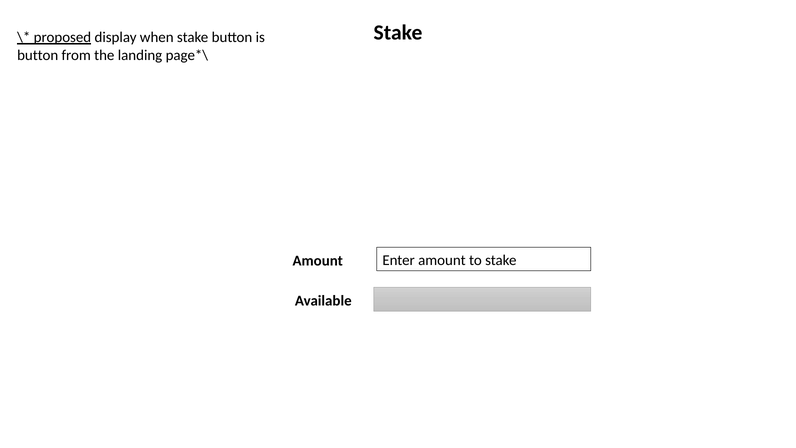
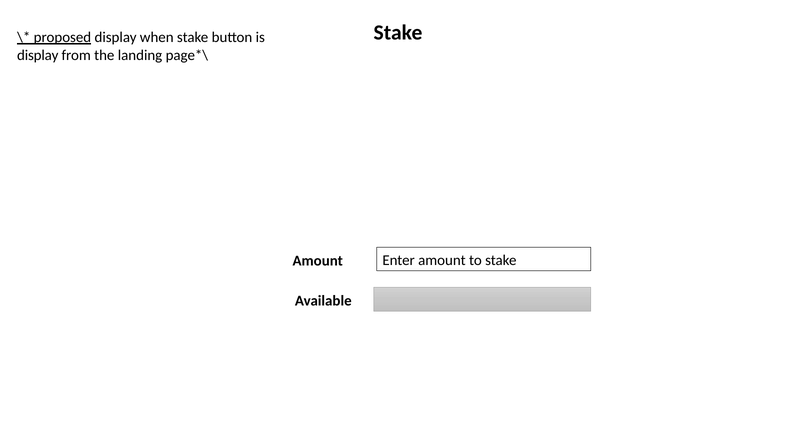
button at (38, 56): button -> display
